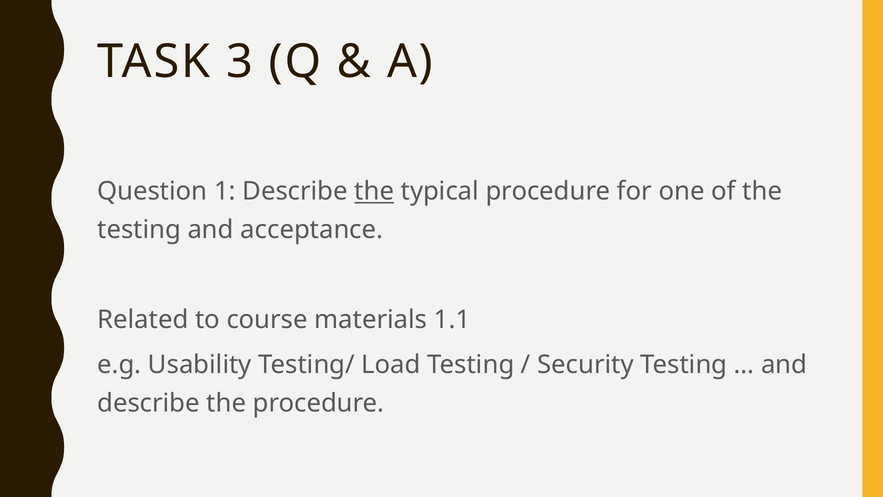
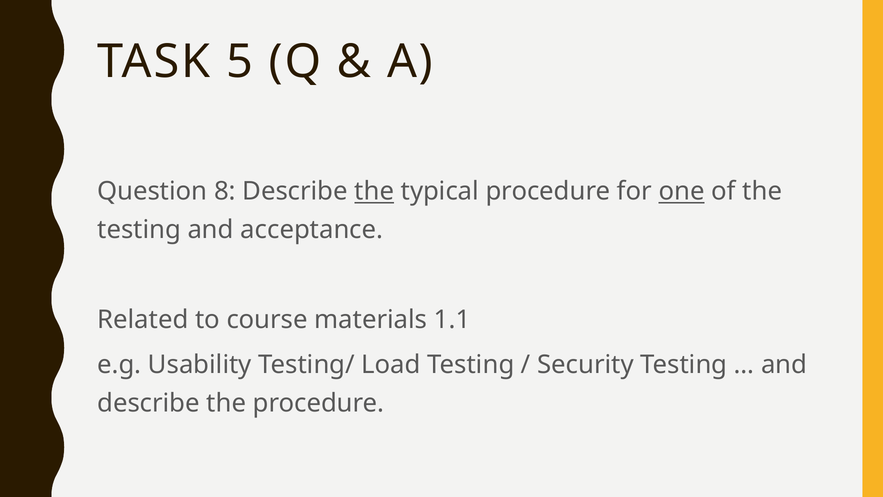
3: 3 -> 5
1: 1 -> 8
one underline: none -> present
